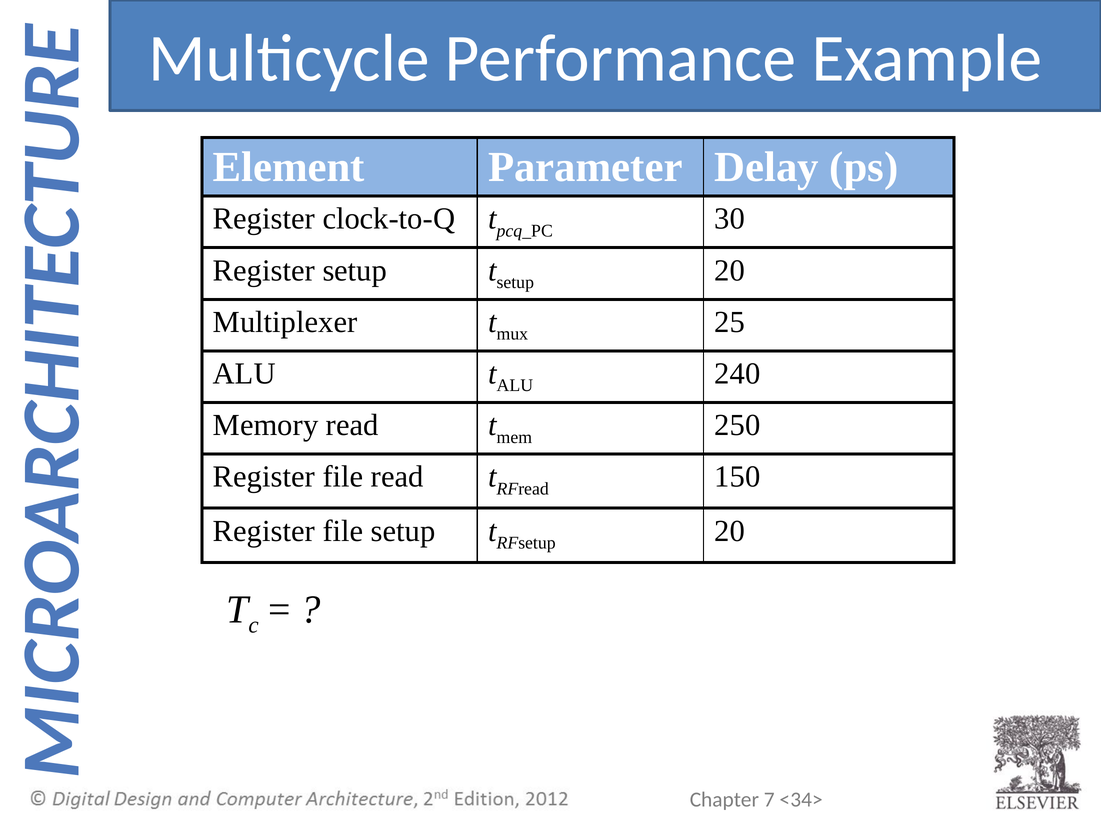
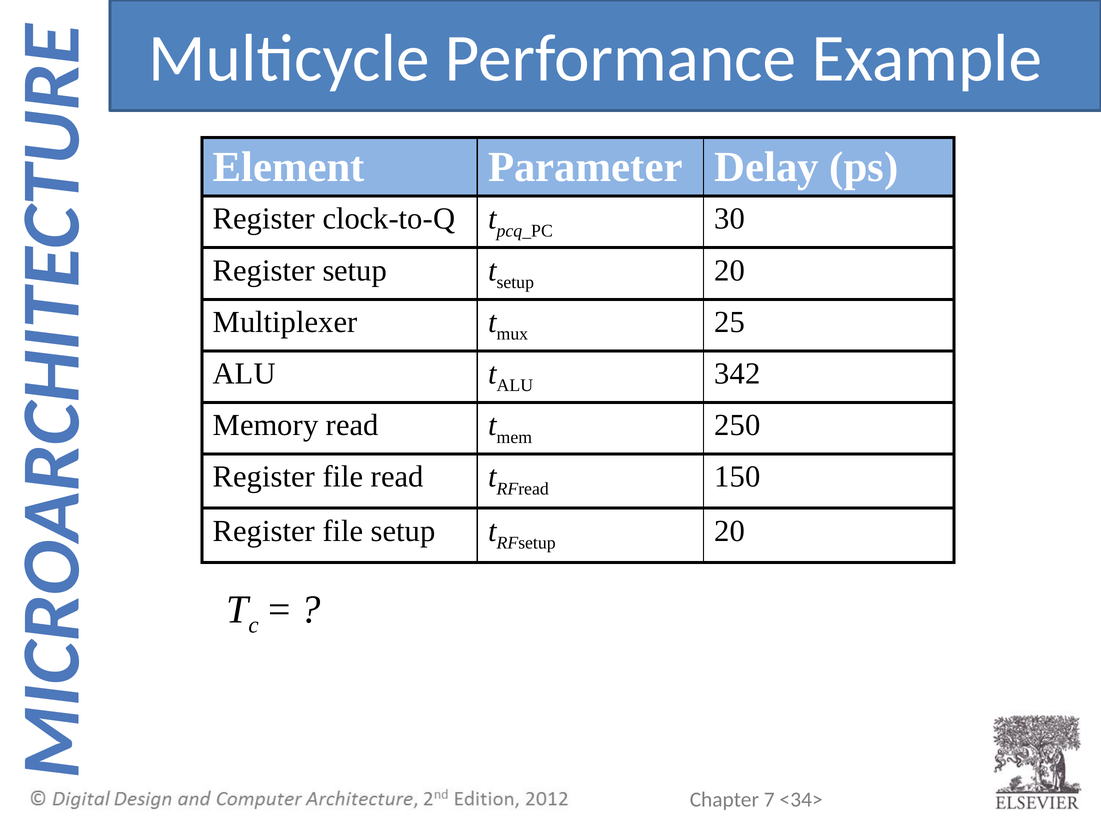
240: 240 -> 342
